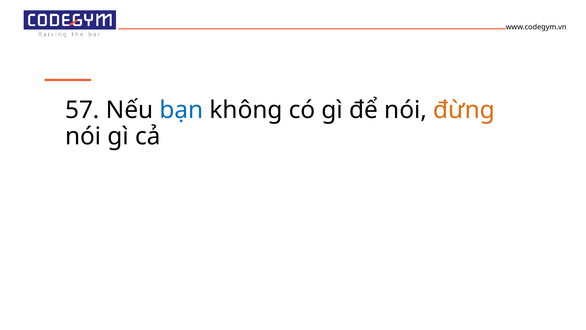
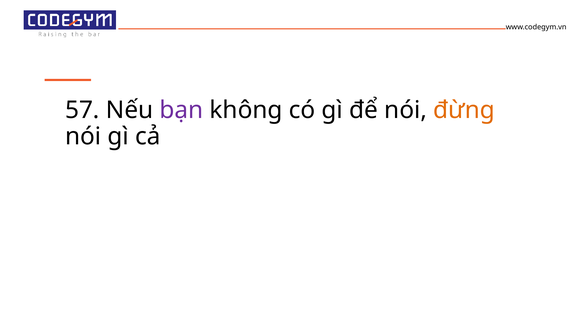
bạn colour: blue -> purple
